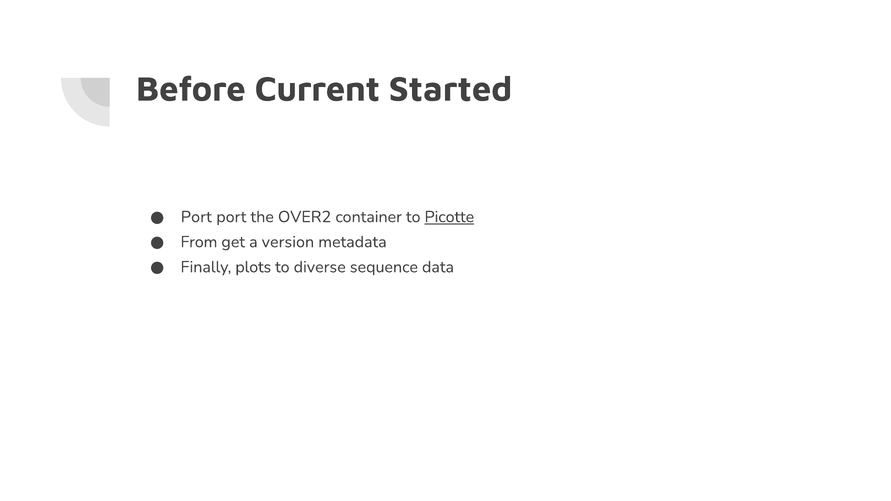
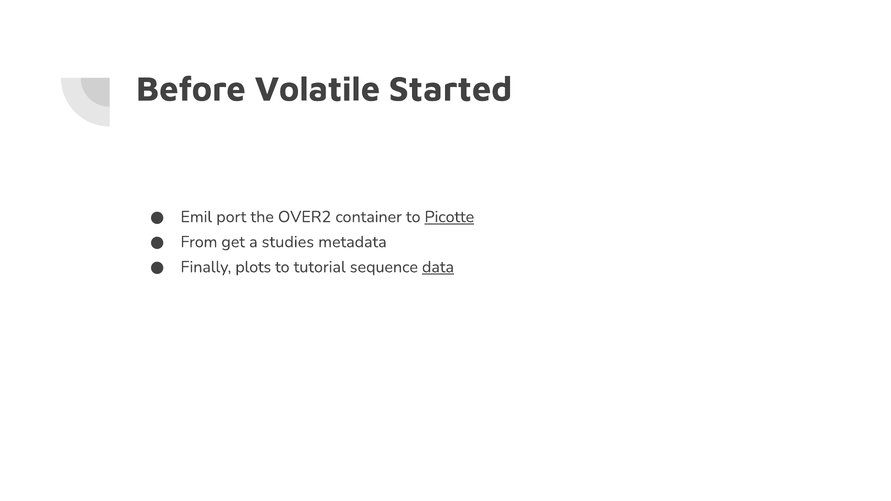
Current: Current -> Volatile
Port at (196, 217): Port -> Emil
version: version -> studies
diverse: diverse -> tutorial
data underline: none -> present
